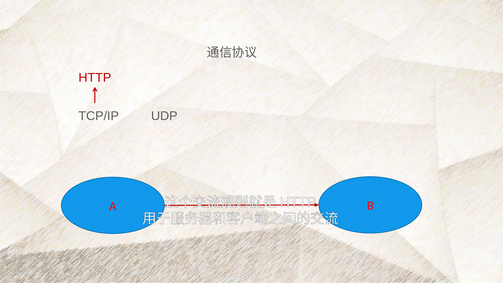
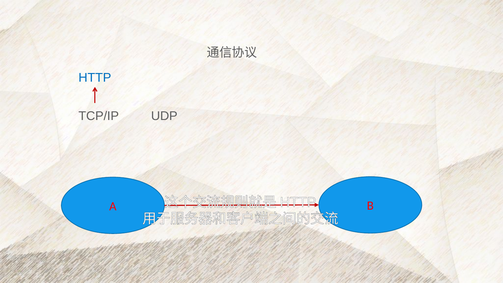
HTTP colour: red -> blue
